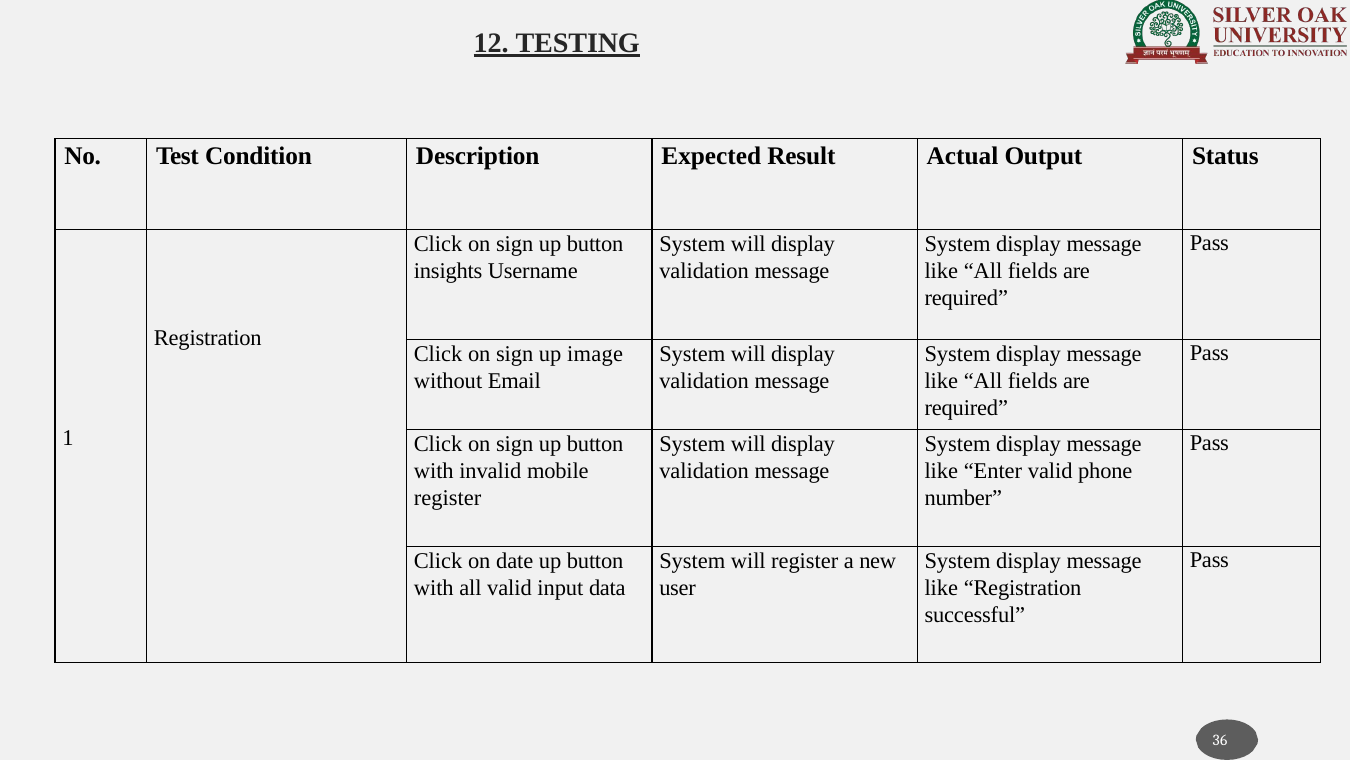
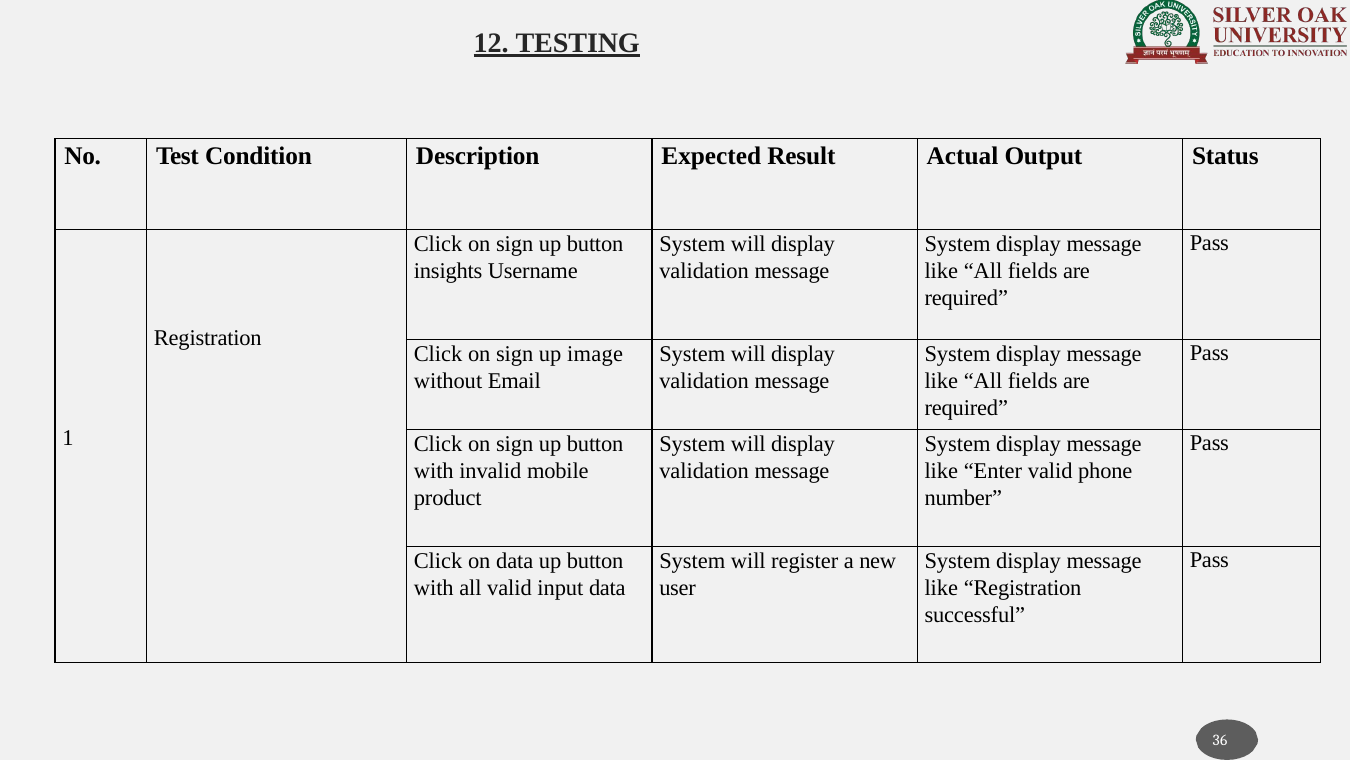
register at (448, 498): register -> product
on date: date -> data
